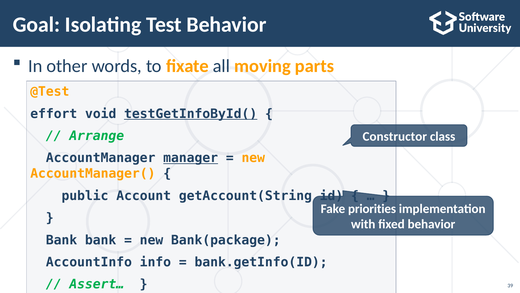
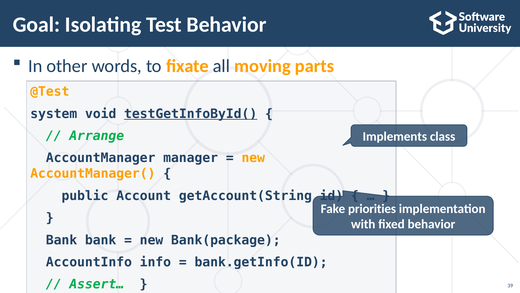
effort: effort -> system
Constructor: Constructor -> Implements
manager underline: present -> none
